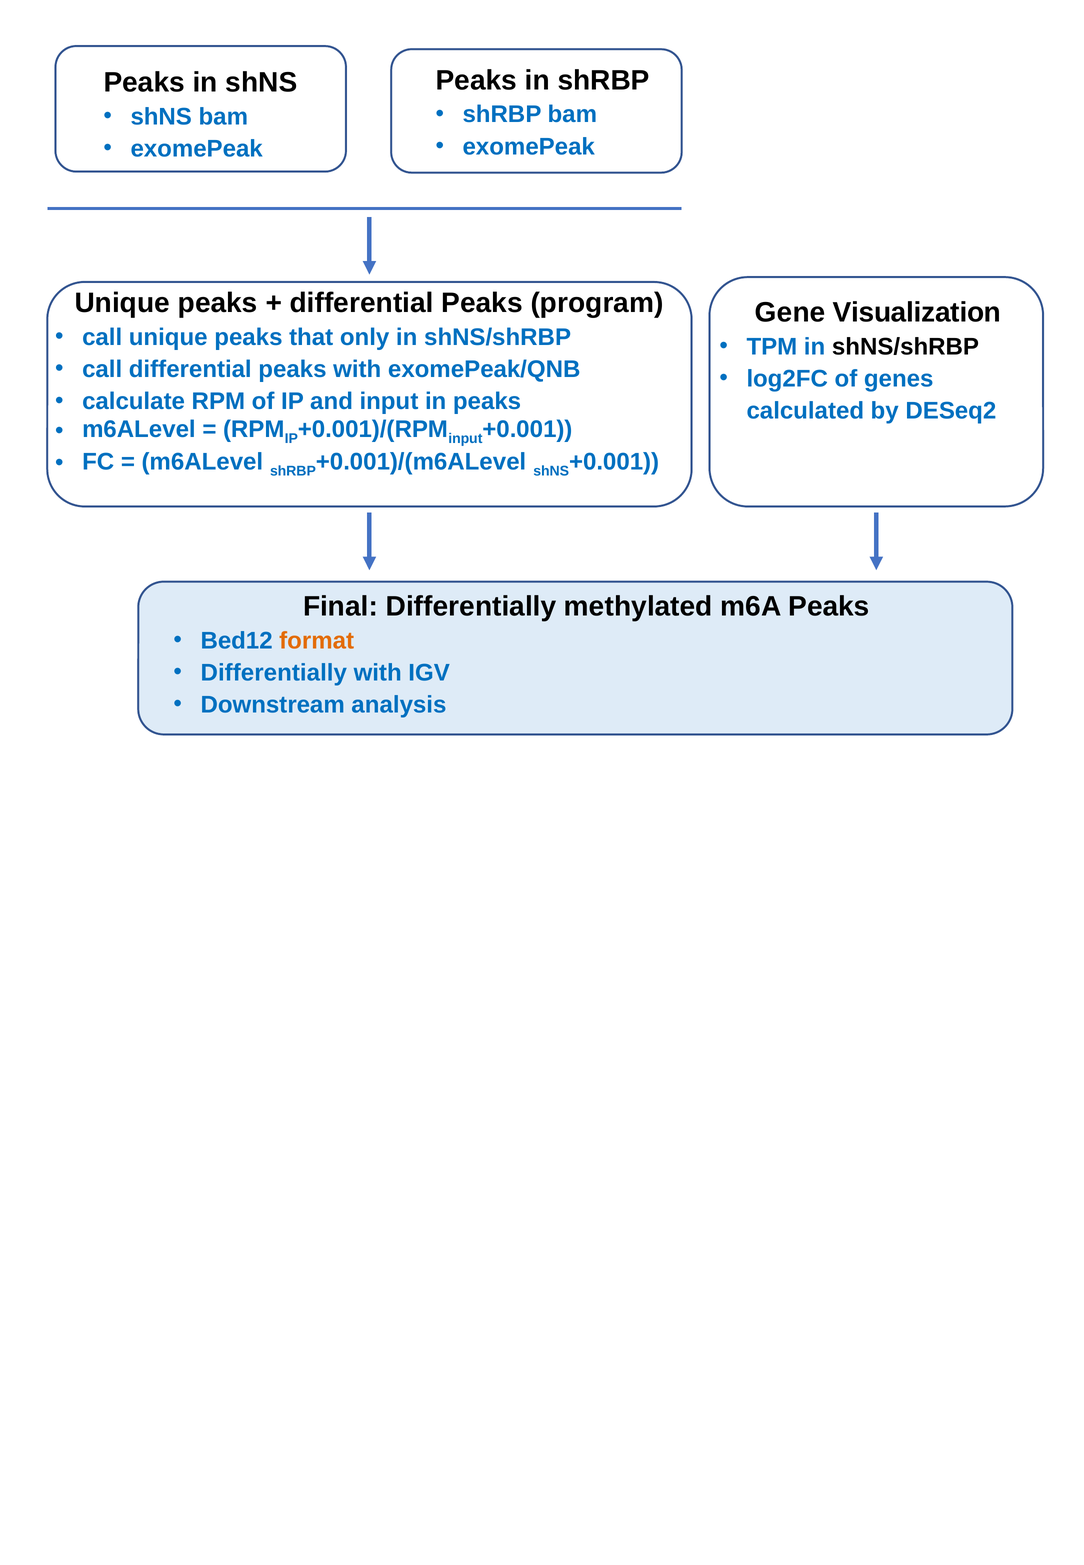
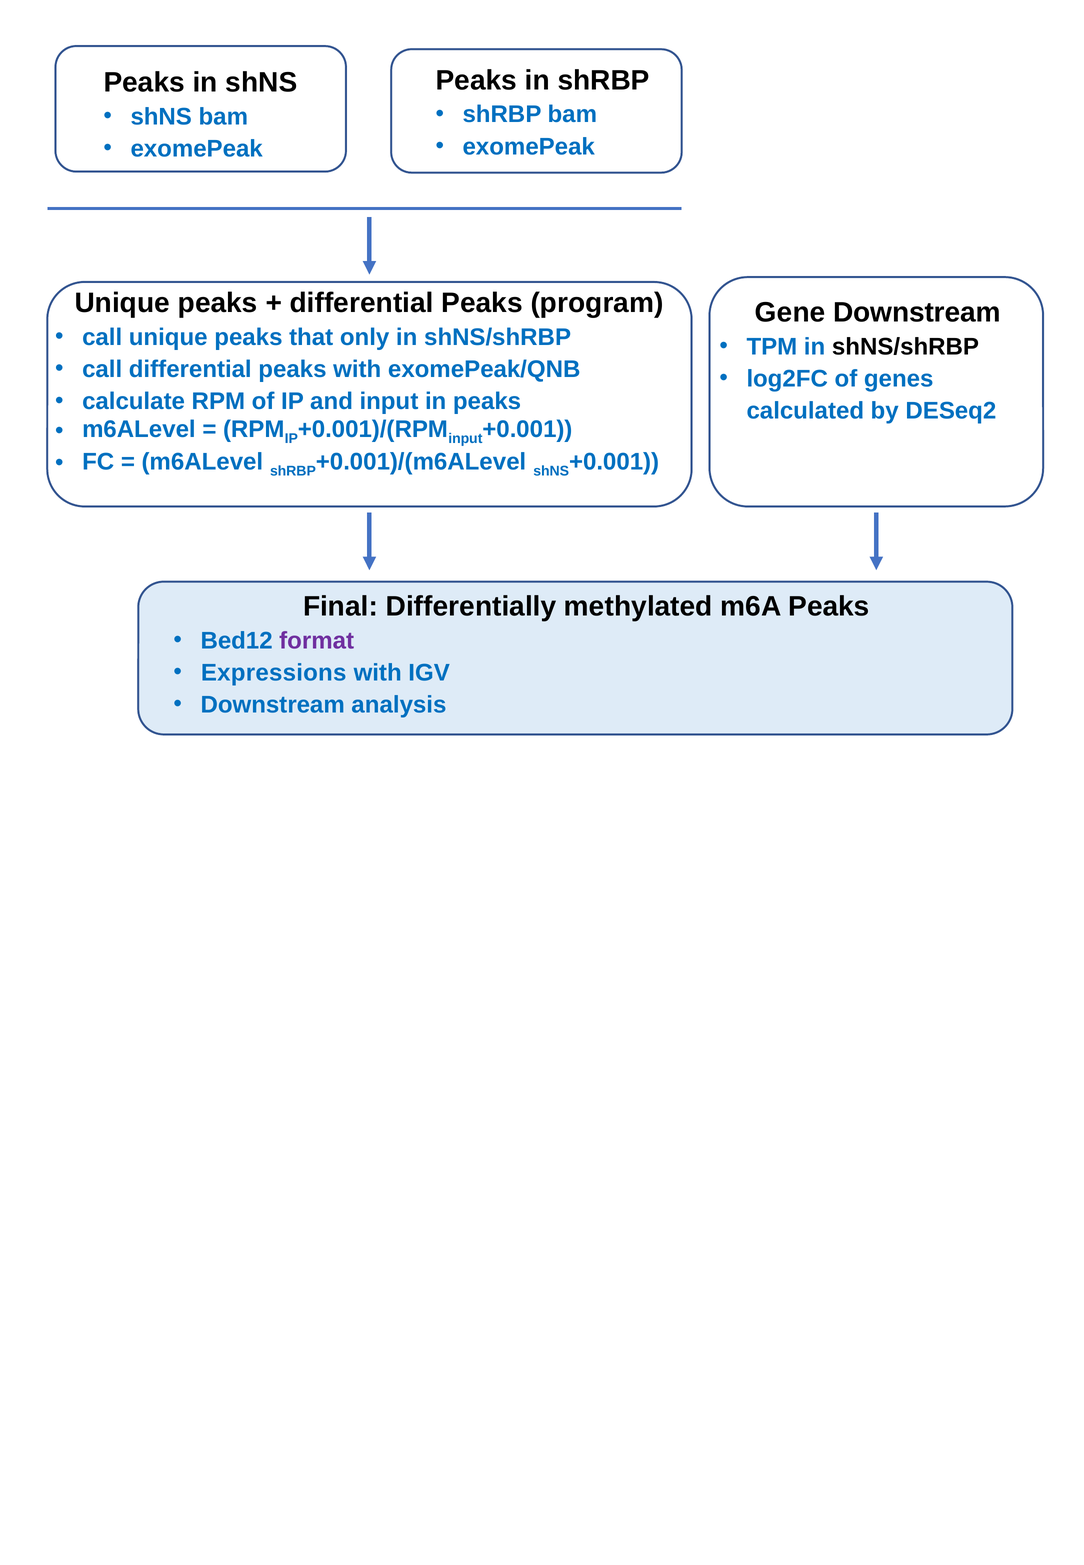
Gene Visualization: Visualization -> Downstream
format colour: orange -> purple
Differentially at (274, 673): Differentially -> Expressions
